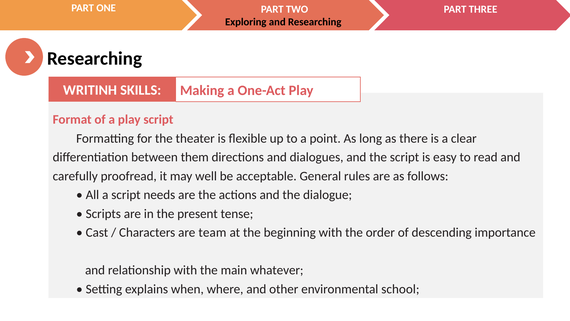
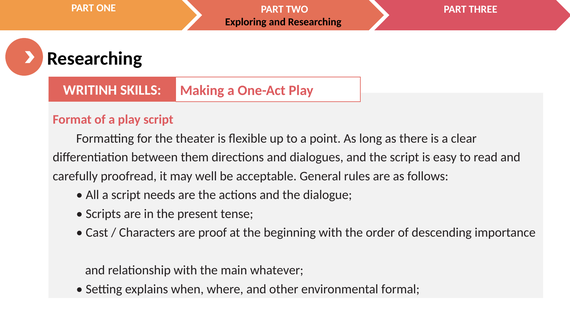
team: team -> proof
school: school -> formal
